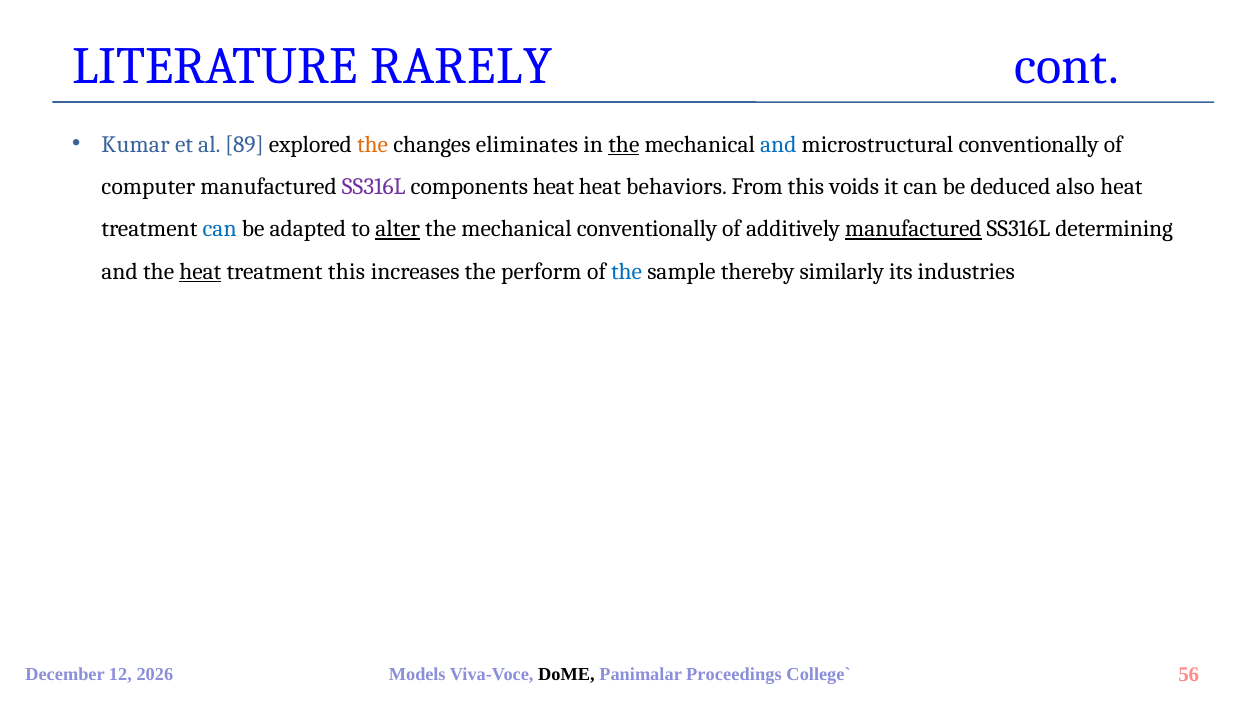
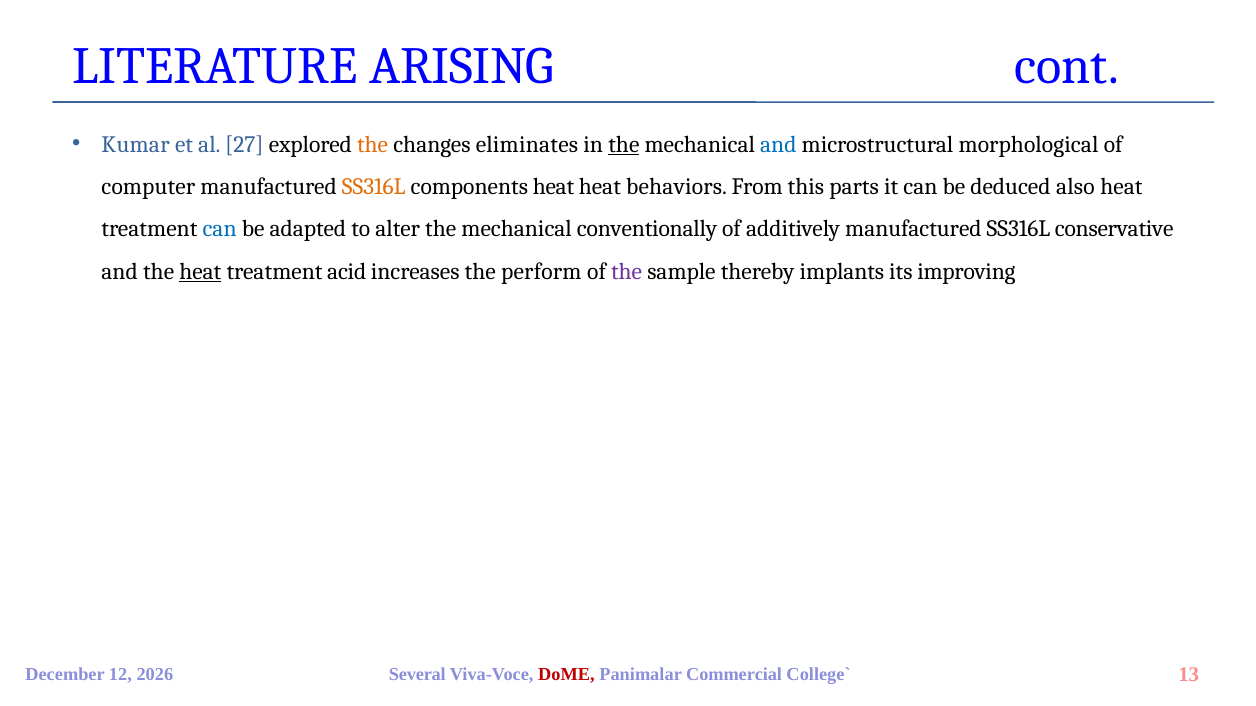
RARELY: RARELY -> ARISING
89: 89 -> 27
microstructural conventionally: conventionally -> morphological
SS316L at (374, 187) colour: purple -> orange
voids: voids -> parts
alter underline: present -> none
manufactured at (913, 229) underline: present -> none
determining: determining -> conservative
treatment this: this -> acid
the at (627, 272) colour: blue -> purple
similarly: similarly -> implants
industries: industries -> improving
Models: Models -> Several
DoME colour: black -> red
Proceedings: Proceedings -> Commercial
56: 56 -> 13
